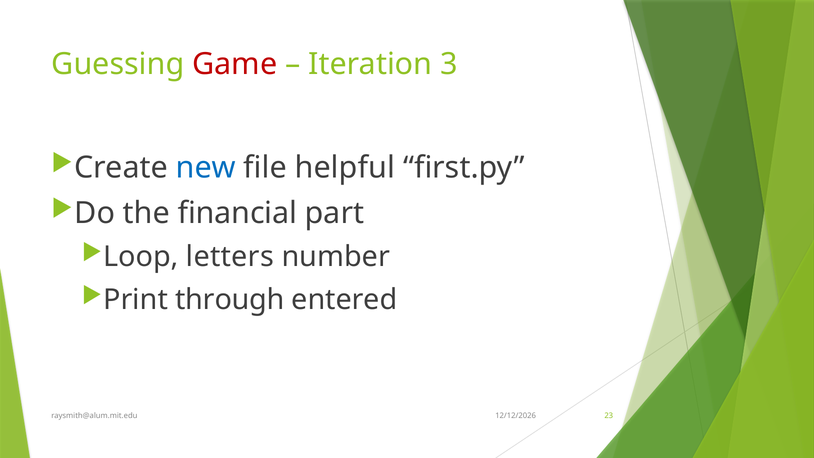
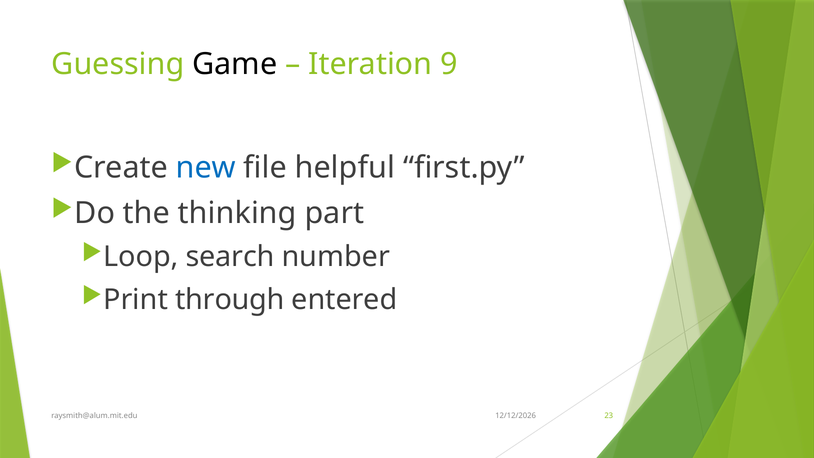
Game colour: red -> black
3: 3 -> 9
financial: financial -> thinking
letters: letters -> search
